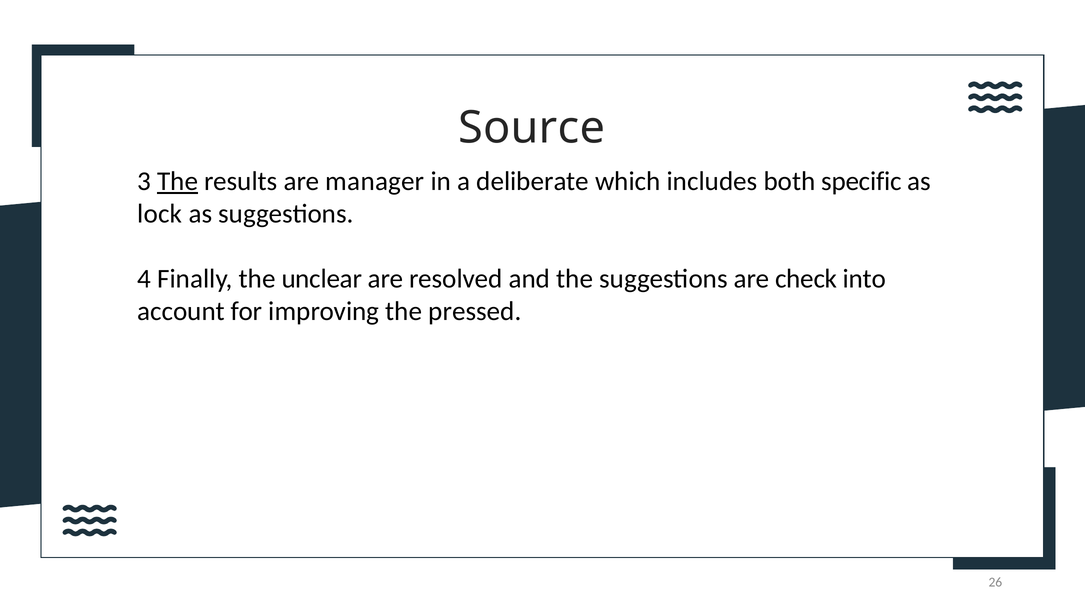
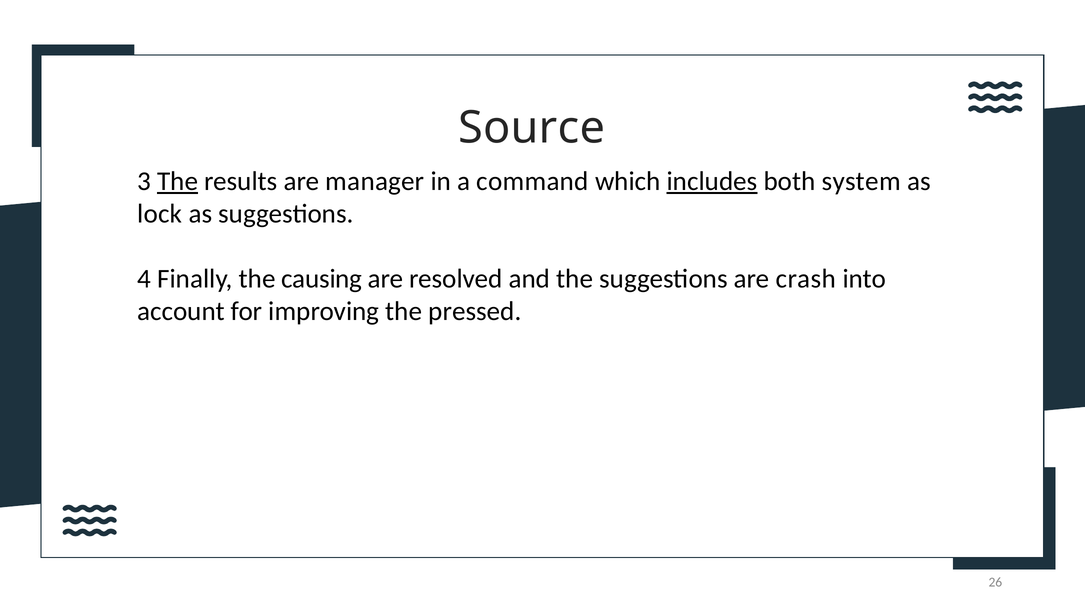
deliberate: deliberate -> command
includes underline: none -> present
specific: specific -> system
unclear: unclear -> causing
check: check -> crash
